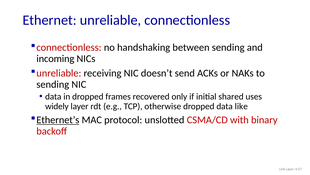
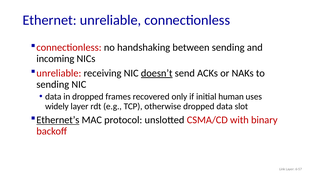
doesn’t underline: none -> present
shared: shared -> human
like: like -> slot
